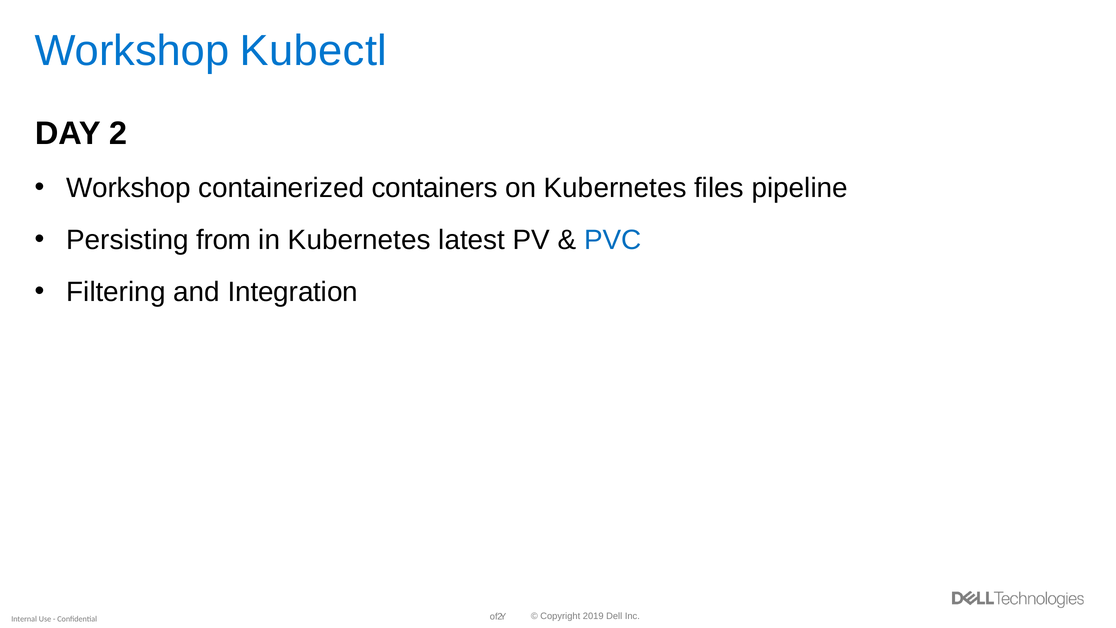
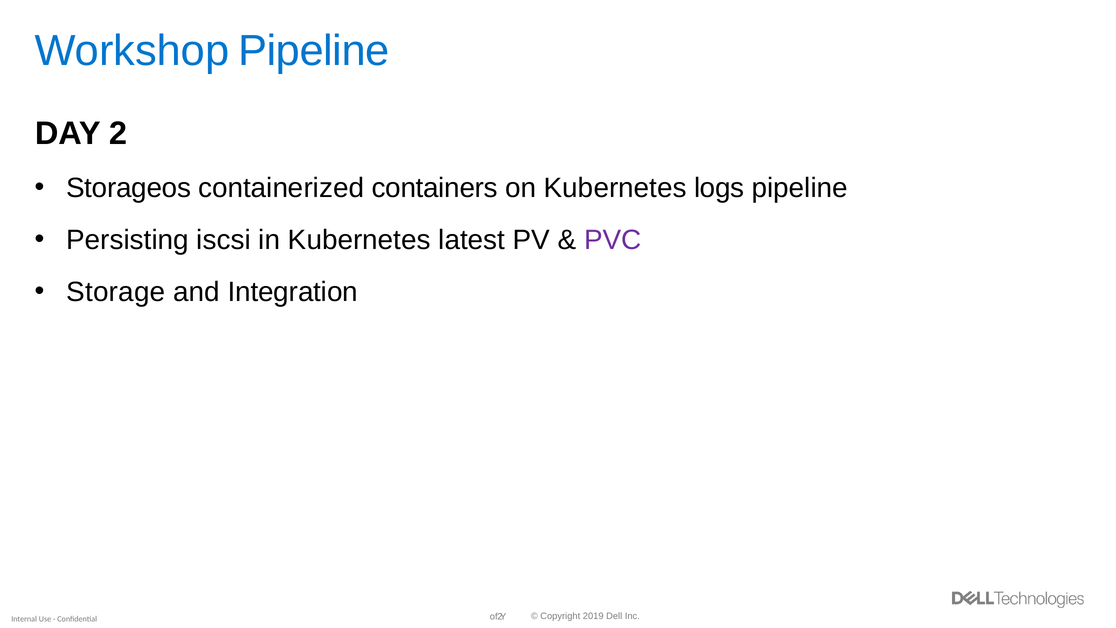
Workshop Kubectl: Kubectl -> Pipeline
Workshop at (128, 188): Workshop -> Storageos
files: files -> logs
from: from -> iscsi
PVC colour: blue -> purple
Filtering: Filtering -> Storage
